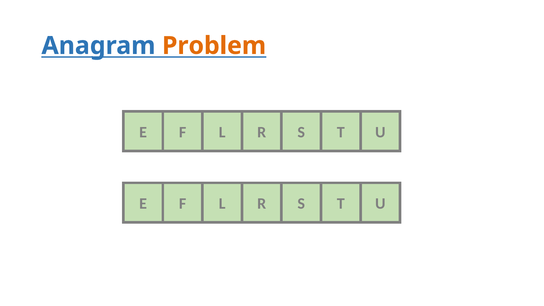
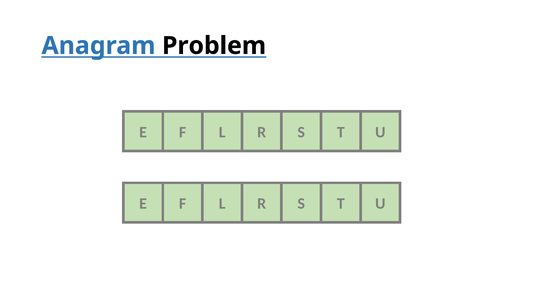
Problem colour: orange -> black
